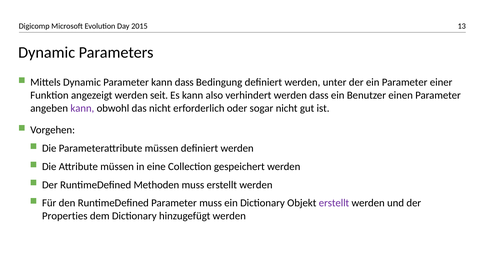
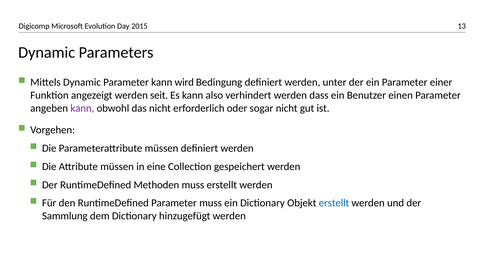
kann dass: dass -> wird
erstellt at (334, 203) colour: purple -> blue
Properties: Properties -> Sammlung
